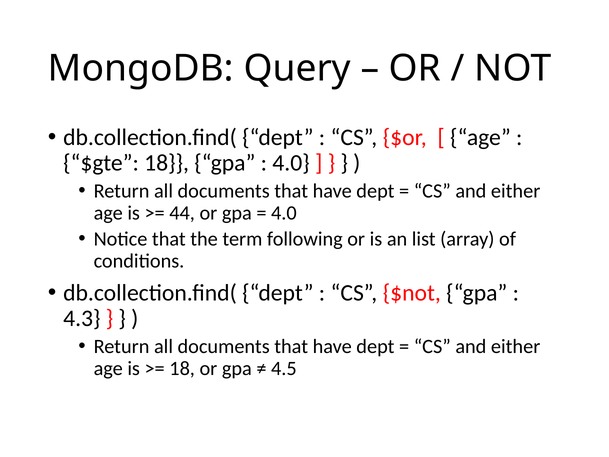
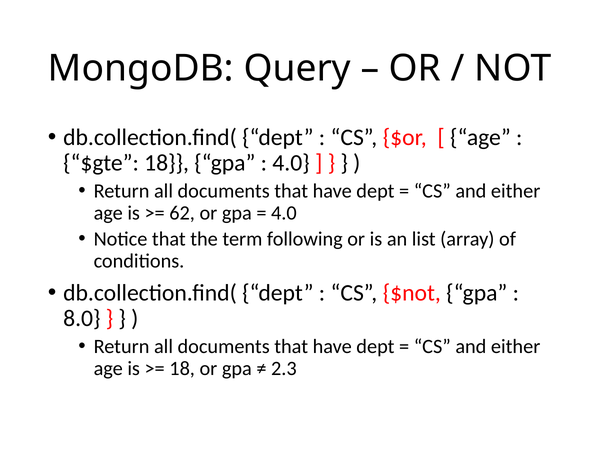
44: 44 -> 62
4.3: 4.3 -> 8.0
4.5: 4.5 -> 2.3
